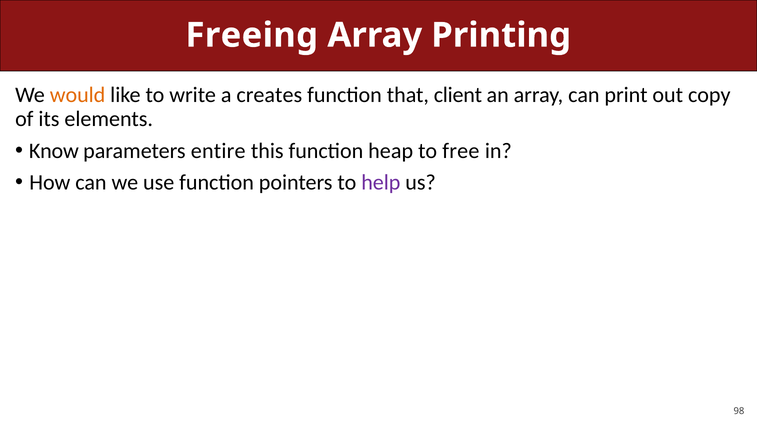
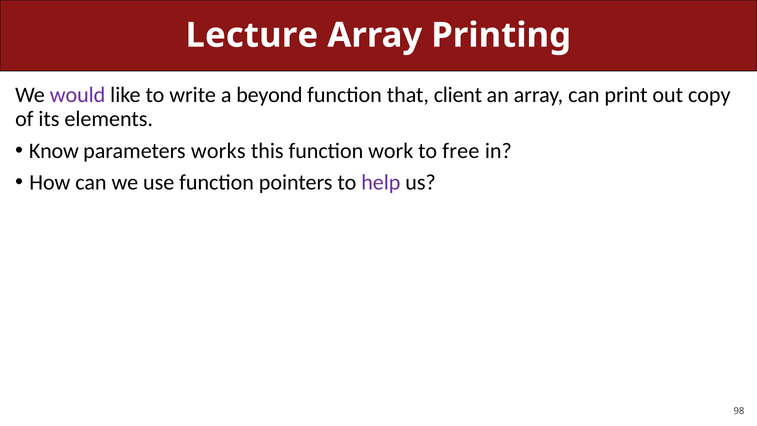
Freeing: Freeing -> Lecture
would colour: orange -> purple
creates: creates -> beyond
entire: entire -> works
heap: heap -> work
